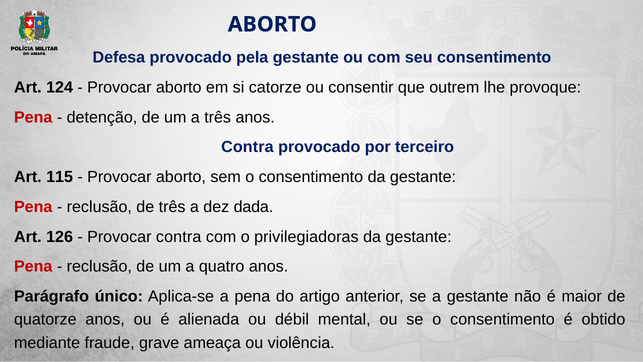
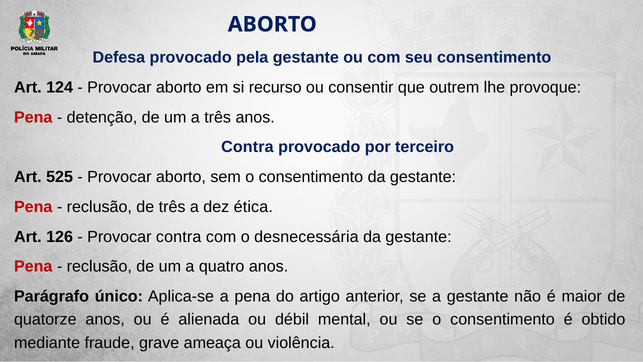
catorze: catorze -> recurso
115: 115 -> 525
dada: dada -> ética
privilegiadoras: privilegiadoras -> desnecessária
